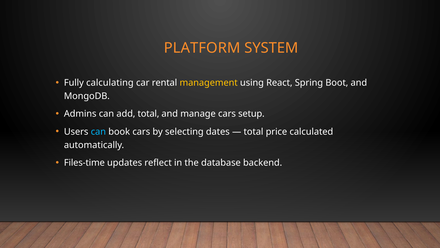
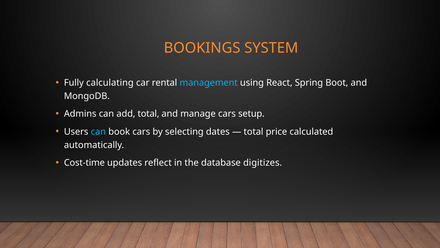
PLATFORM: PLATFORM -> BOOKINGS
management colour: yellow -> light blue
Files-time: Files-time -> Cost-time
backend: backend -> digitizes
